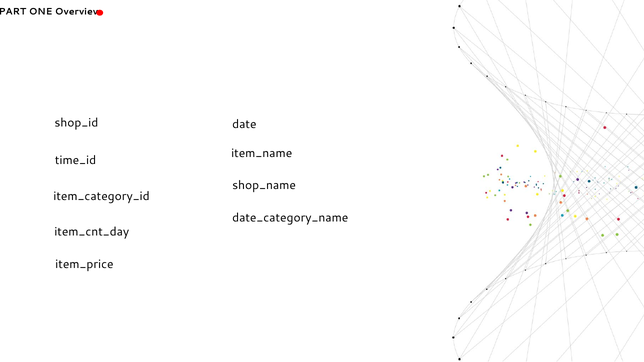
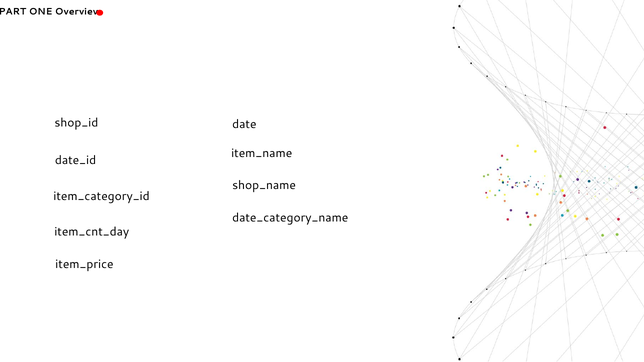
time_id: time_id -> date_id
